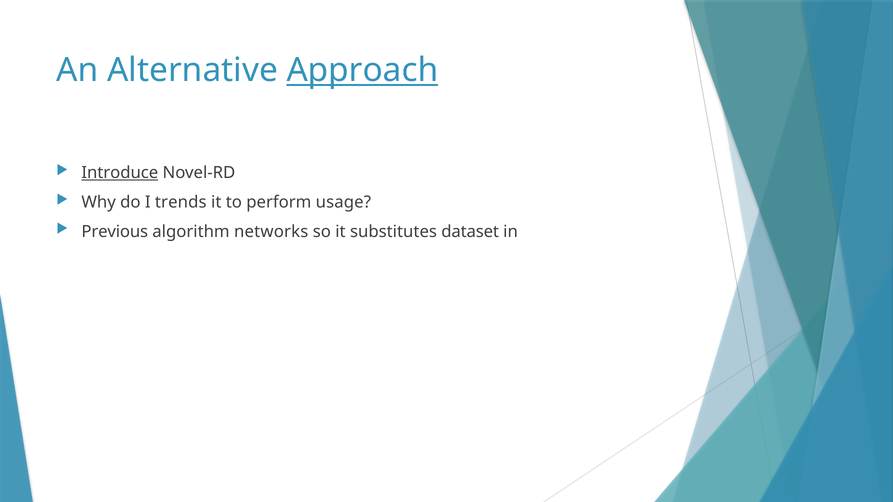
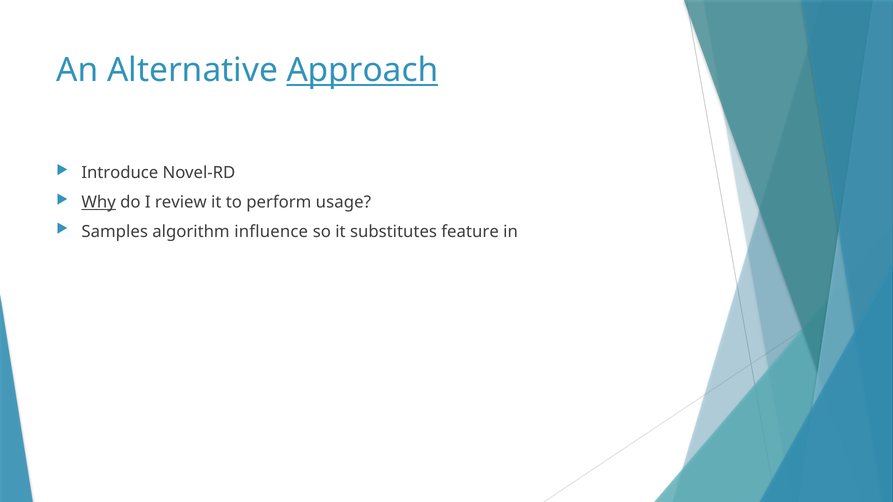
Introduce underline: present -> none
Why underline: none -> present
trends: trends -> review
Previous: Previous -> Samples
networks: networks -> influence
dataset: dataset -> feature
